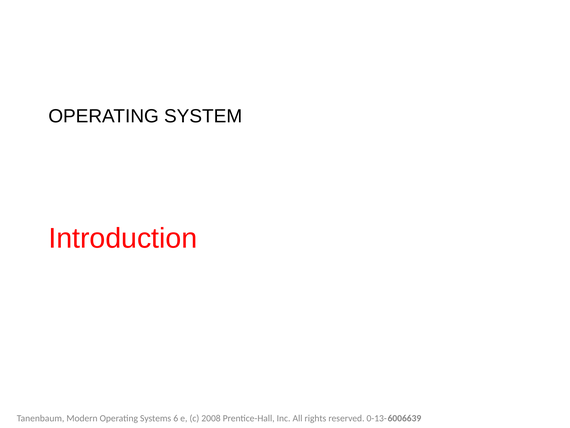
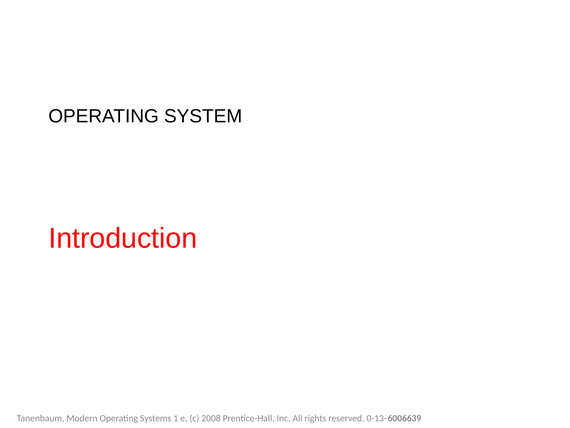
6: 6 -> 1
